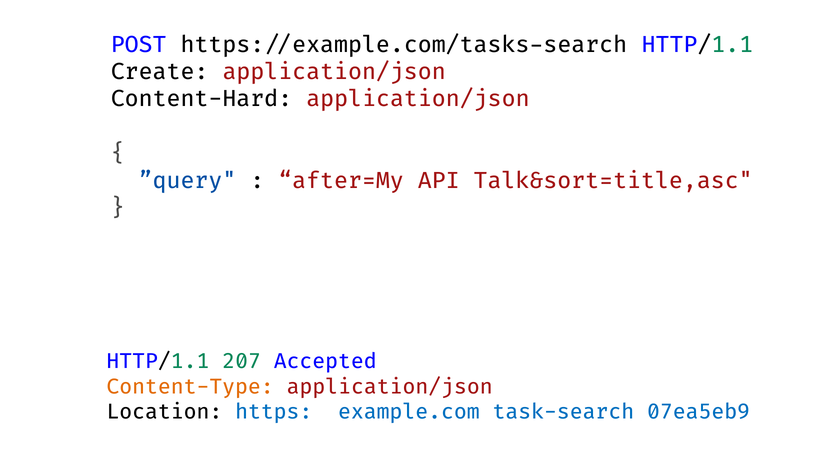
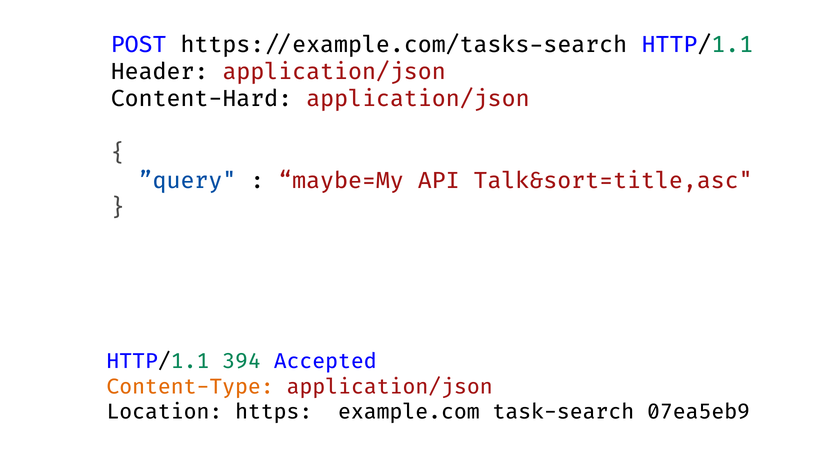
Create: Create -> Header
after=My: after=My -> maybe=My
207: 207 -> 394
https://example.com/task-search/07ea5eb9 colour: blue -> black
